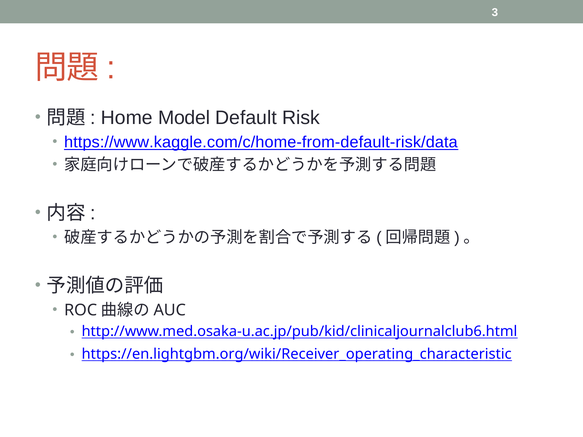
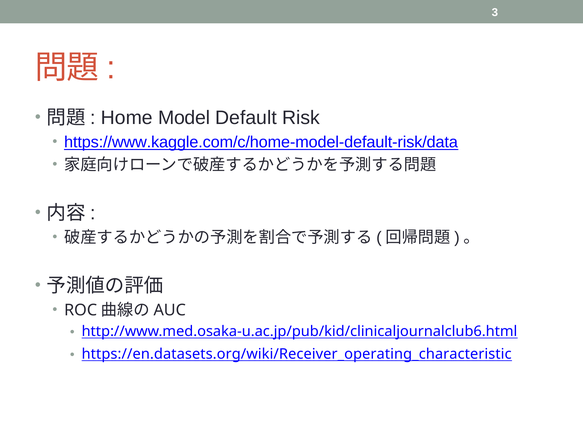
https://www.kaggle.com/c/home-from-default-risk/data: https://www.kaggle.com/c/home-from-default-risk/data -> https://www.kaggle.com/c/home-model-default-risk/data
https://en.lightgbm.org/wiki/Receiver_operating_characteristic: https://en.lightgbm.org/wiki/Receiver_operating_characteristic -> https://en.datasets.org/wiki/Receiver_operating_characteristic
